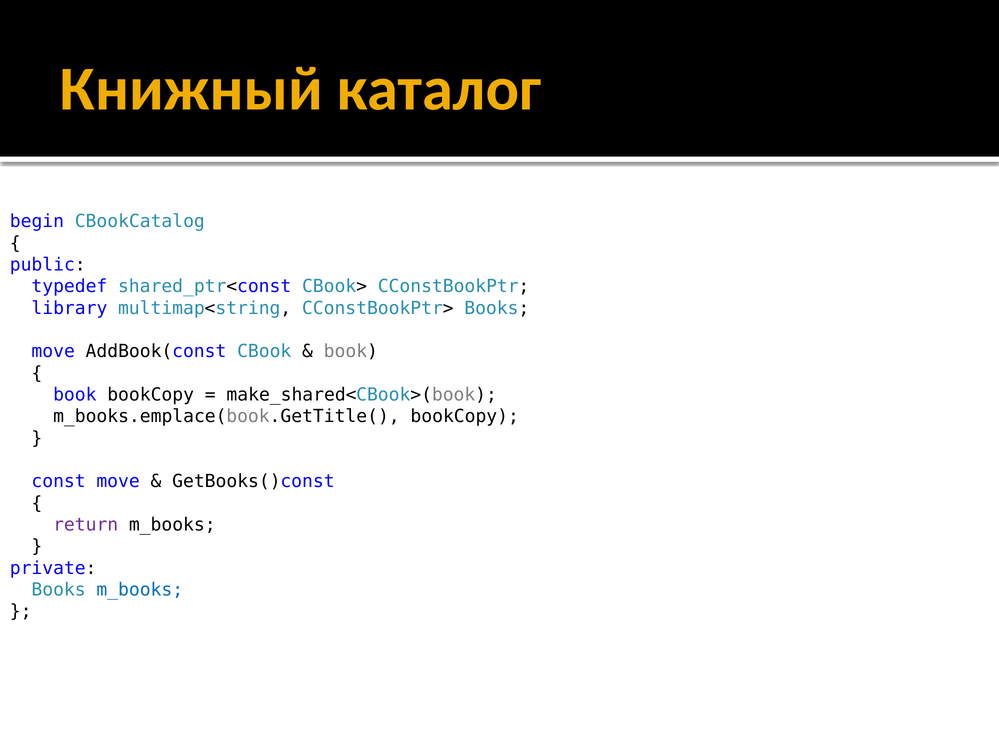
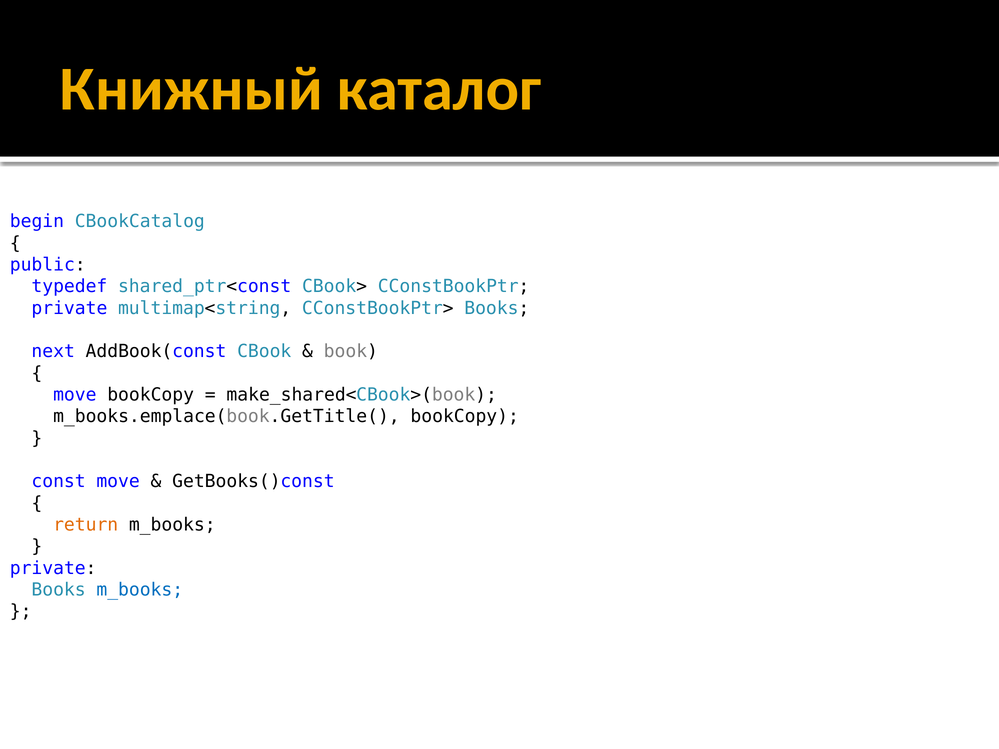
library at (69, 308): library -> private
move at (53, 352): move -> next
book at (75, 395): book -> move
return colour: purple -> orange
